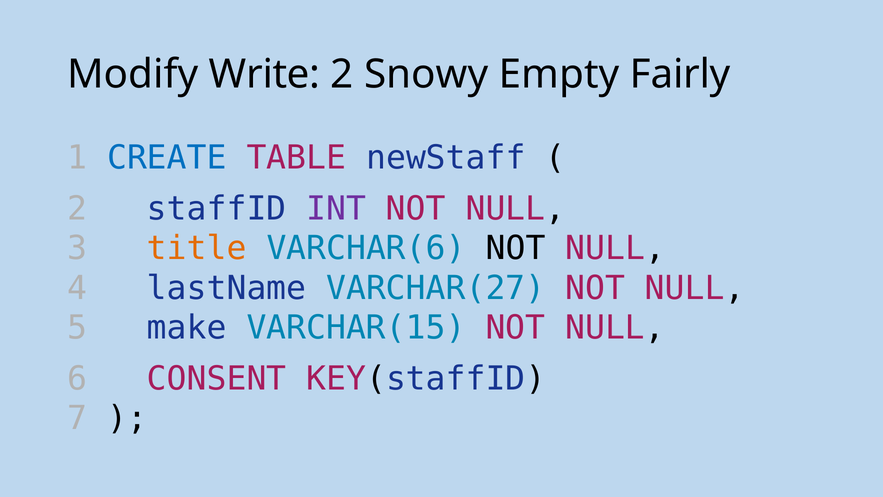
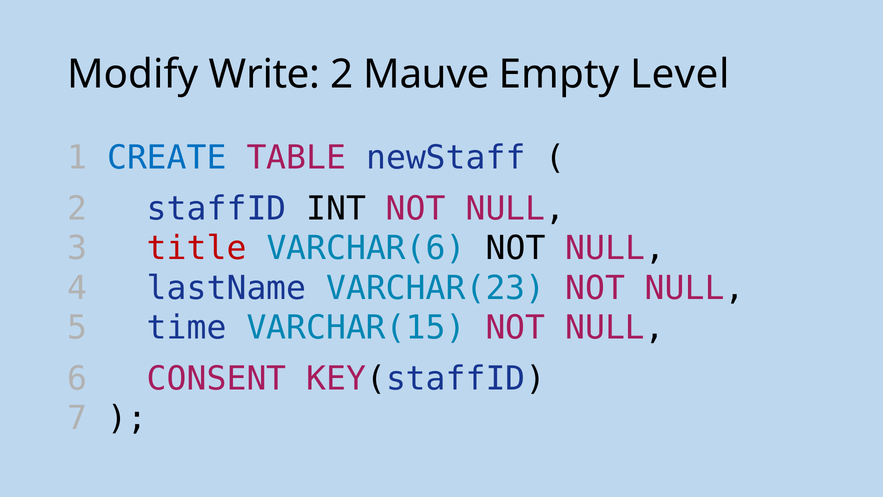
Snowy: Snowy -> Mauve
Fairly: Fairly -> Level
INT colour: purple -> black
title colour: orange -> red
VARCHAR(27: VARCHAR(27 -> VARCHAR(23
make: make -> time
